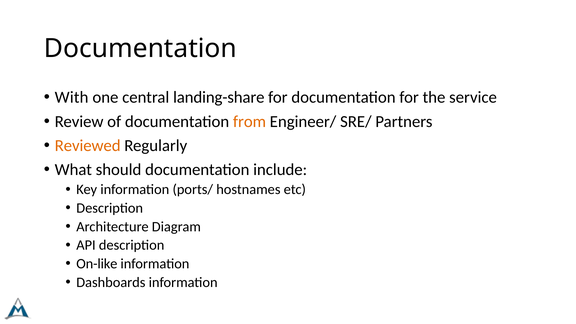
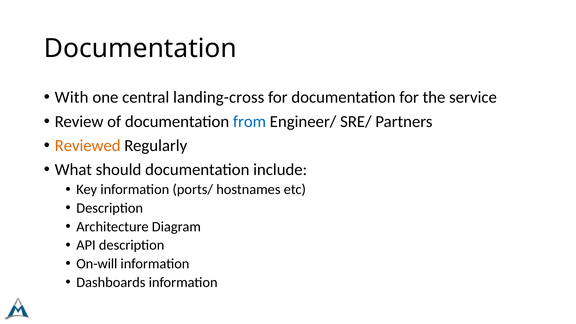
landing-share: landing-share -> landing-cross
from colour: orange -> blue
On-like: On-like -> On-will
